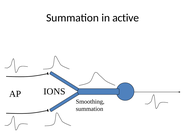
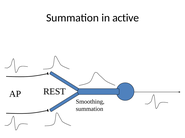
IONS: IONS -> REST
